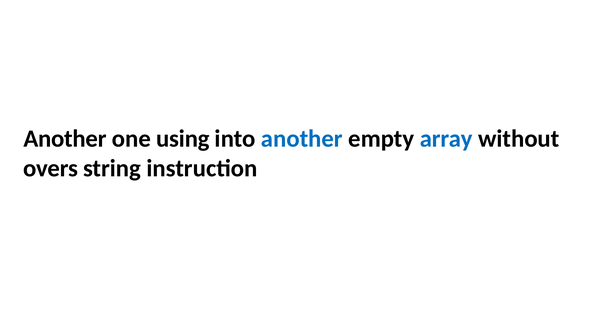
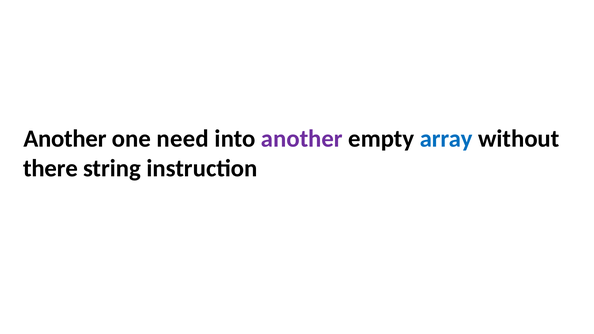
using: using -> need
another at (302, 139) colour: blue -> purple
overs: overs -> there
